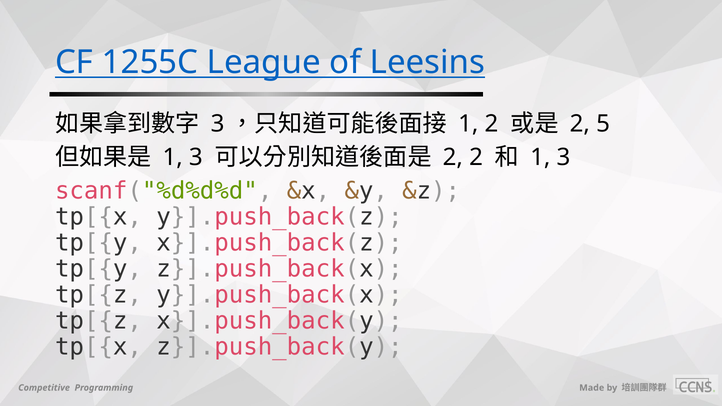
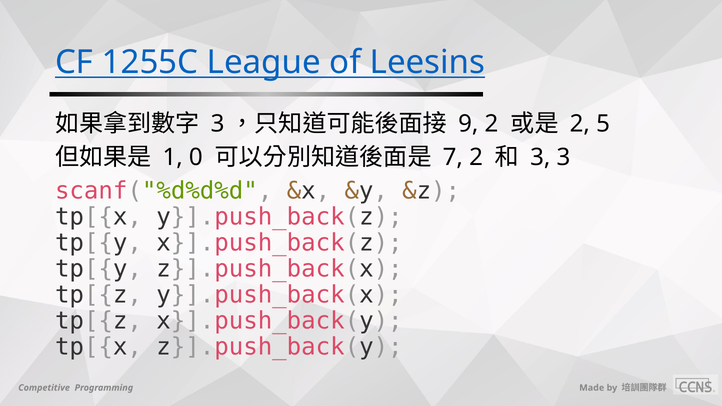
1 at (468, 124): 1 -> 9
3 at (196, 157): 3 -> 0
2 at (453, 157): 2 -> 7
1 at (540, 157): 1 -> 3
